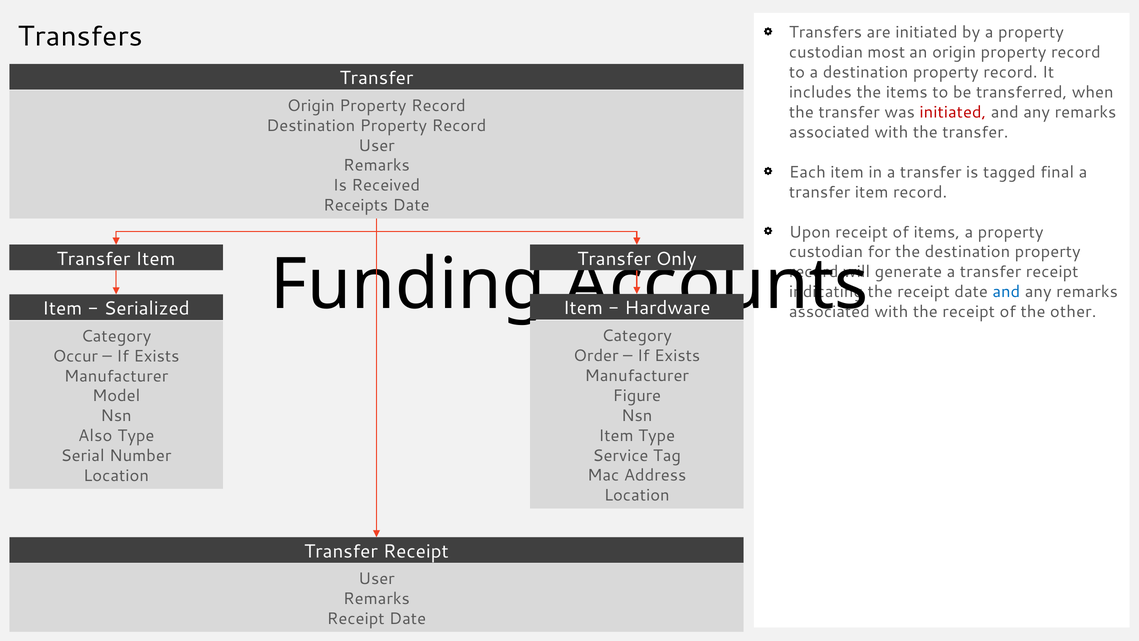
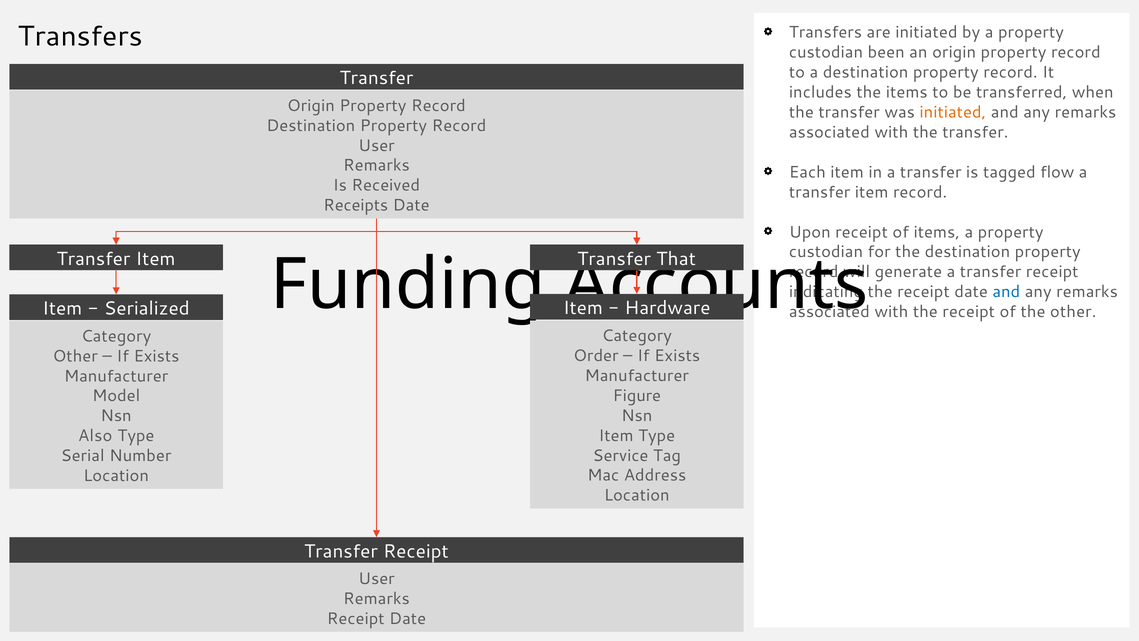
most: most -> been
initiated at (953, 112) colour: red -> orange
final: final -> flow
Only: Only -> That
Occur at (75, 356): Occur -> Other
